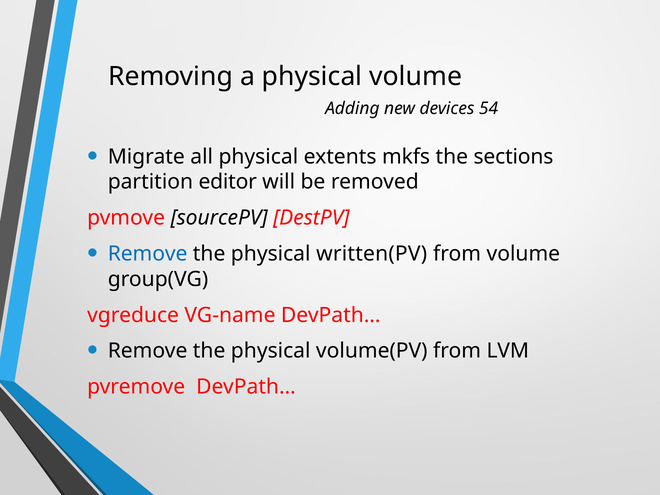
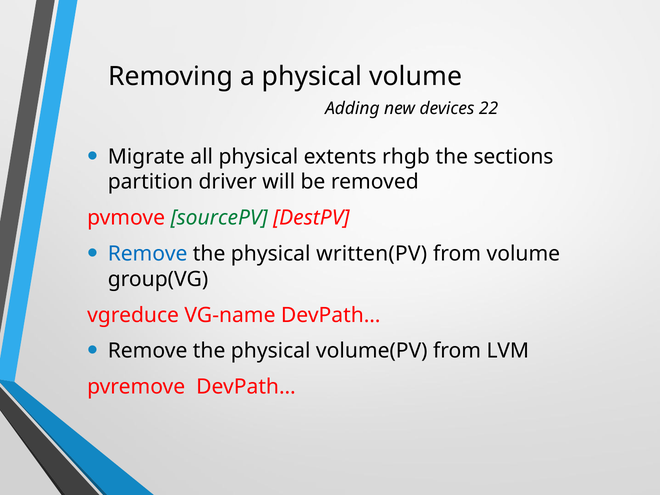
54: 54 -> 22
mkfs: mkfs -> rhgb
editor: editor -> driver
sourcePV colour: black -> green
